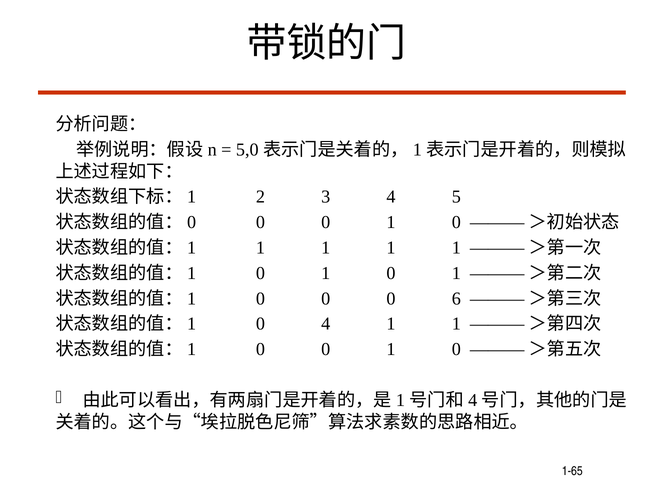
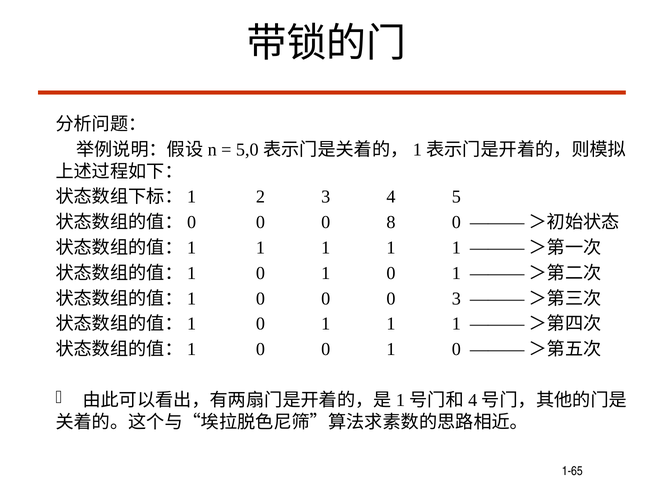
1 at (391, 222): 1 -> 8
0 6: 6 -> 3
4 at (326, 324): 4 -> 1
